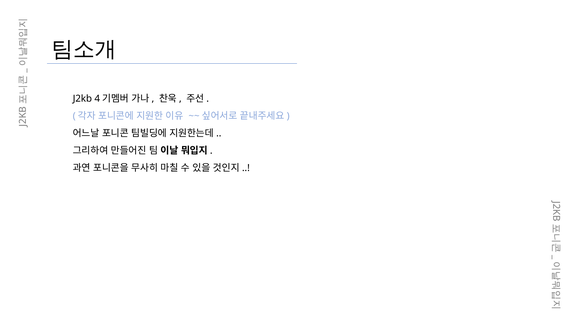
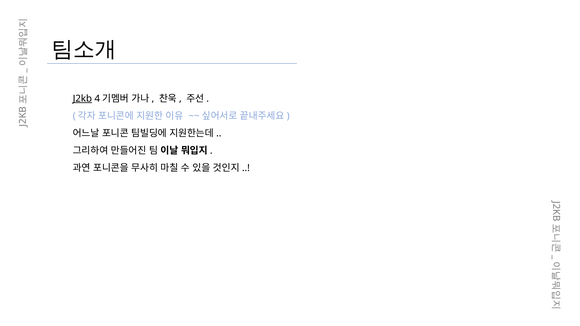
J2kb underline: none -> present
